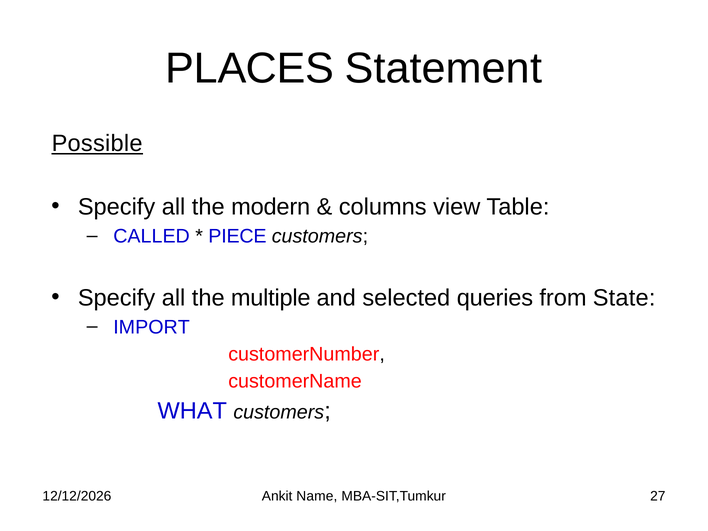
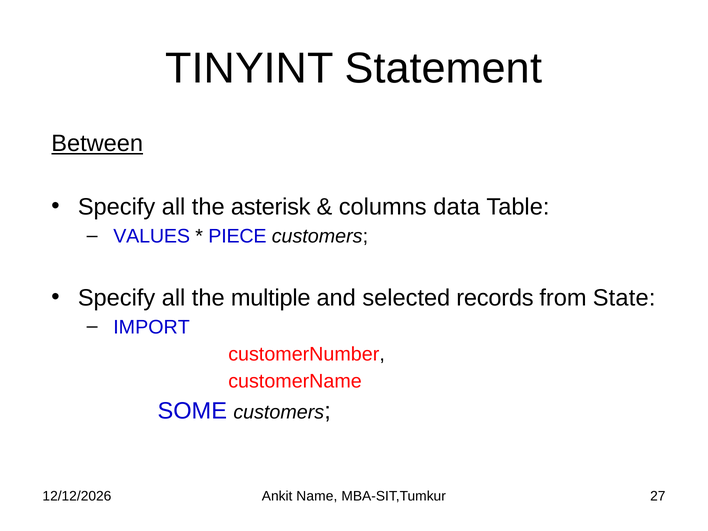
PLACES: PLACES -> TINYINT
Possible: Possible -> Between
modern: modern -> asterisk
view: view -> data
CALLED: CALLED -> VALUES
queries: queries -> records
WHAT: WHAT -> SOME
